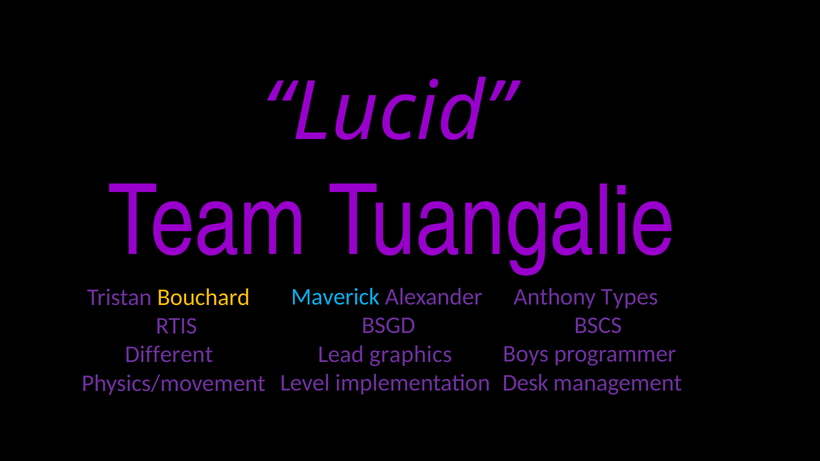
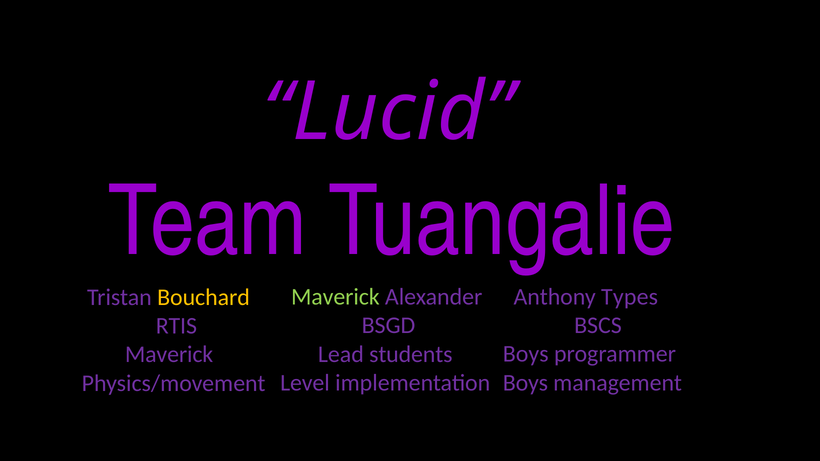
Maverick at (335, 297) colour: light blue -> light green
graphics: graphics -> students
Different at (169, 355): Different -> Maverick
Desk at (525, 383): Desk -> Boys
